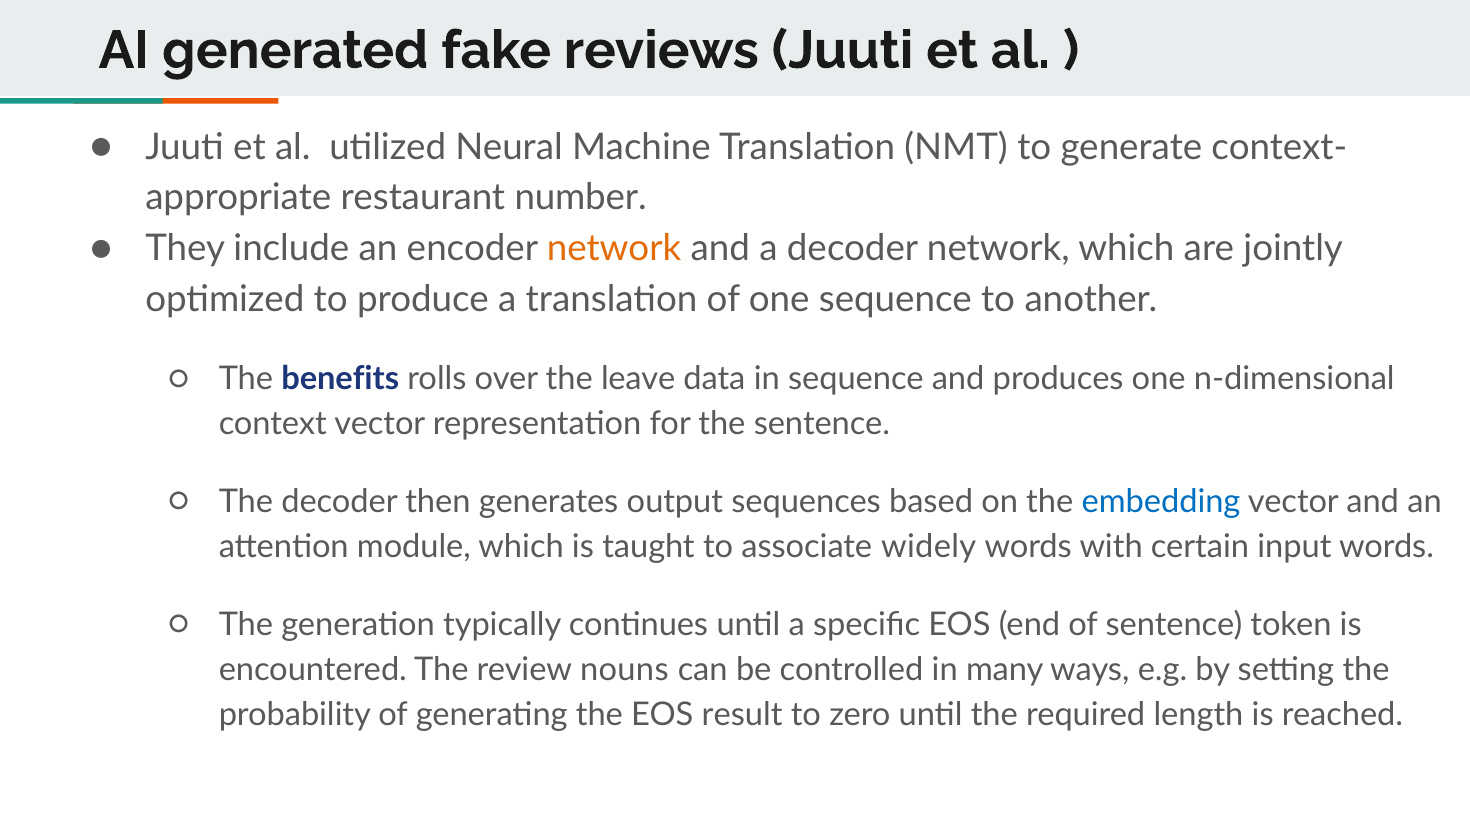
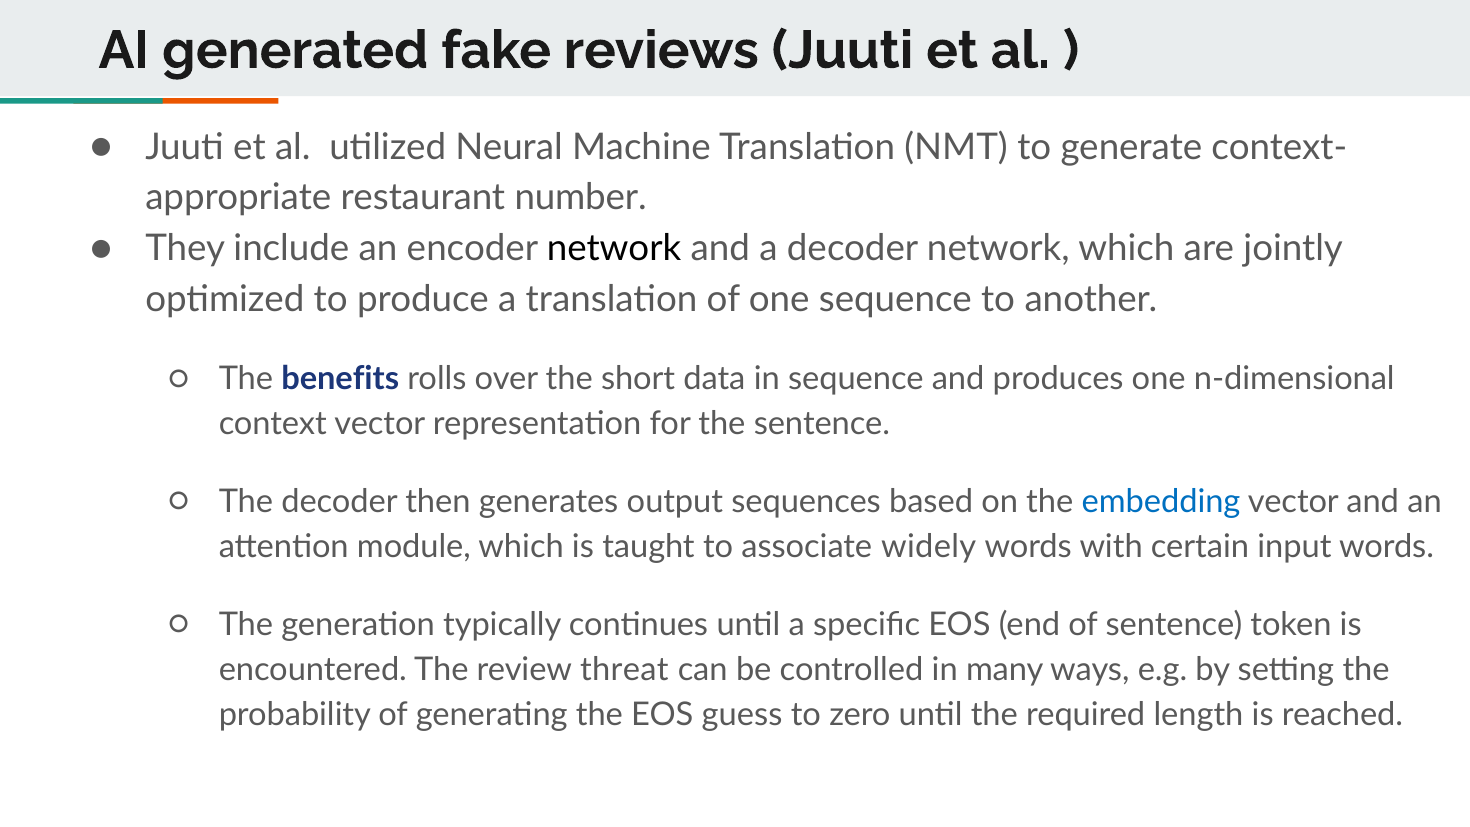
network at (614, 248) colour: orange -> black
leave: leave -> short
nouns: nouns -> threat
result: result -> guess
